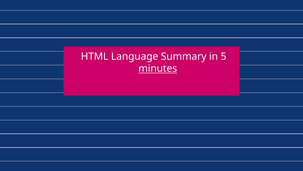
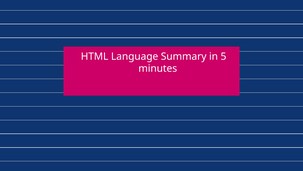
minutes underline: present -> none
